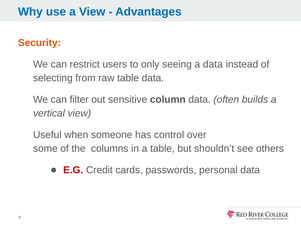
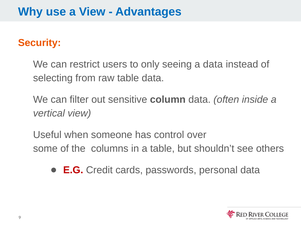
builds: builds -> inside
